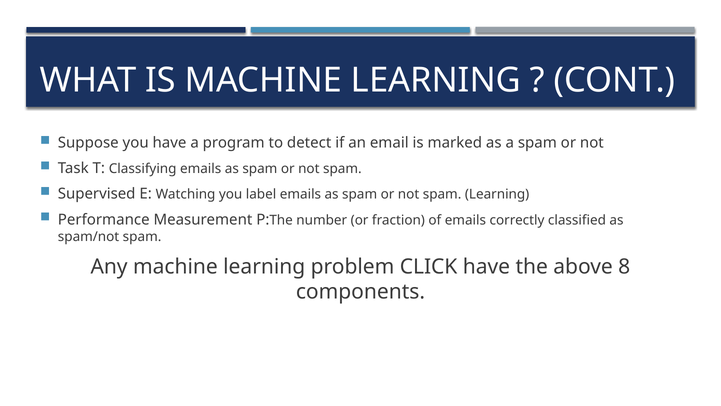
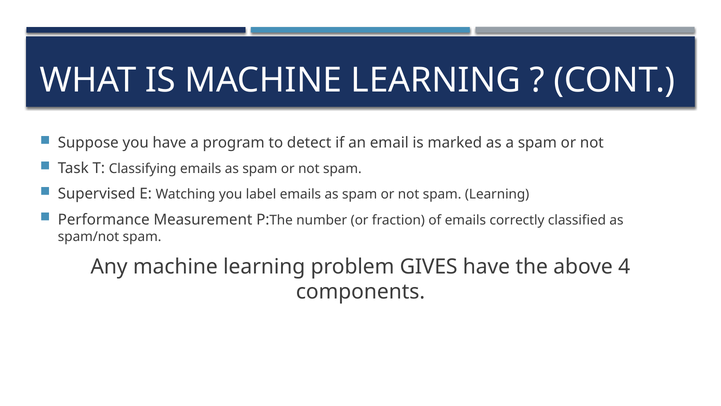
CLICK: CLICK -> GIVES
8: 8 -> 4
